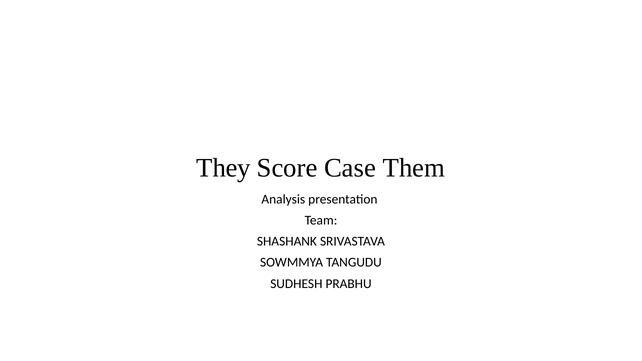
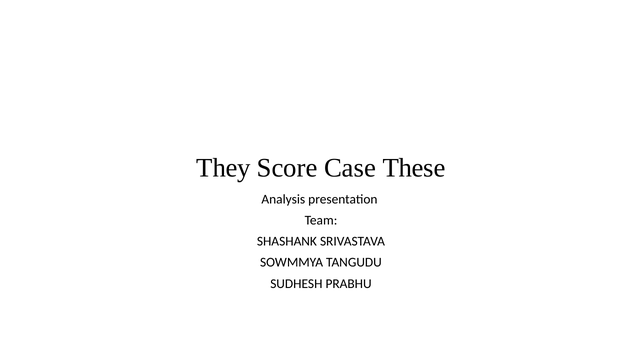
Them: Them -> These
